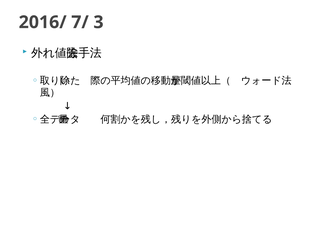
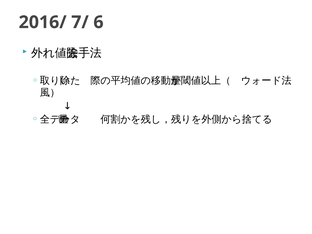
3: 3 -> 6
